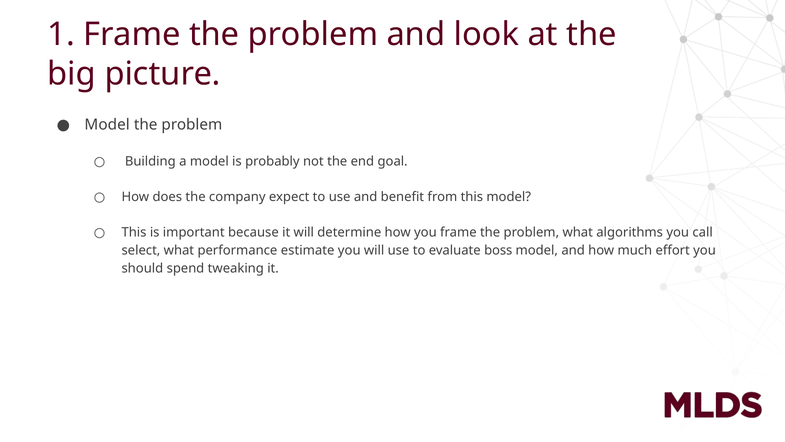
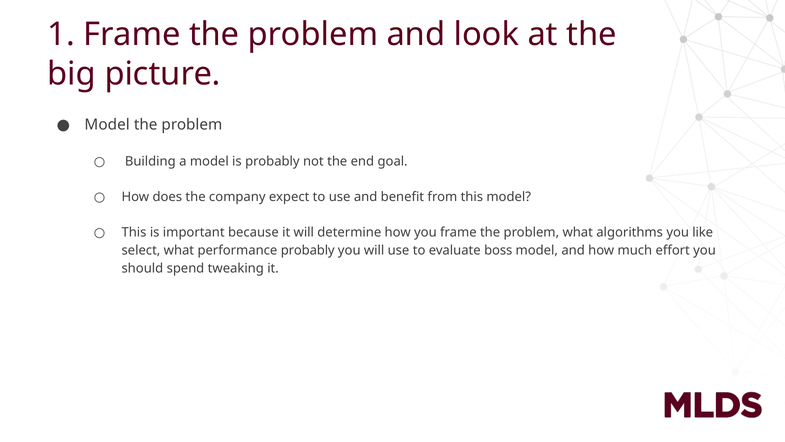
call: call -> like
performance estimate: estimate -> probably
